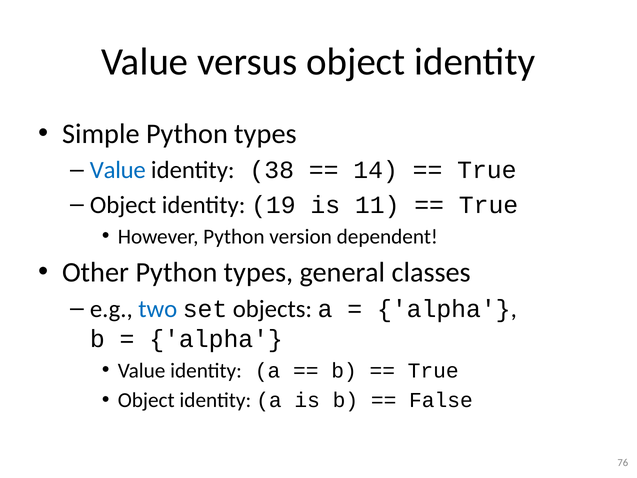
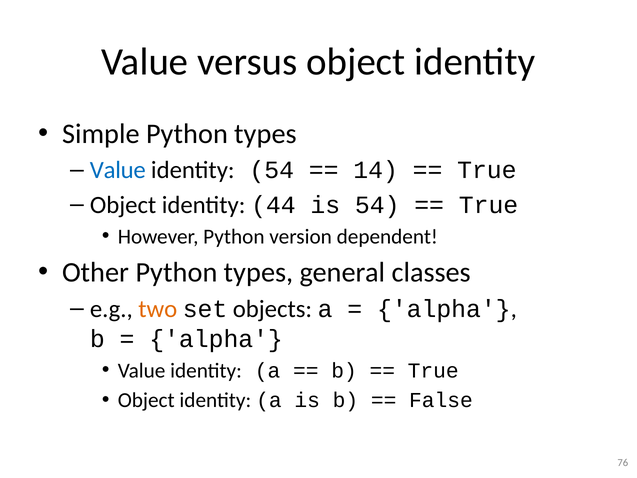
identity 38: 38 -> 54
19: 19 -> 44
is 11: 11 -> 54
two colour: blue -> orange
